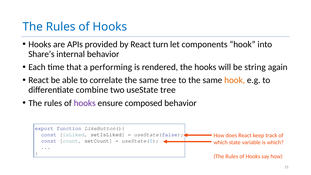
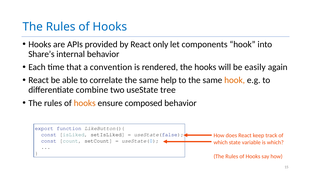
turn: turn -> only
performing: performing -> convention
string: string -> easily
same tree: tree -> help
hooks at (85, 103) colour: purple -> orange
